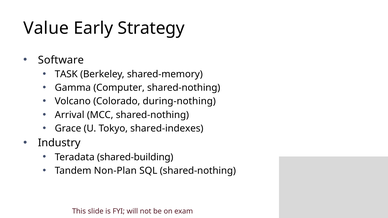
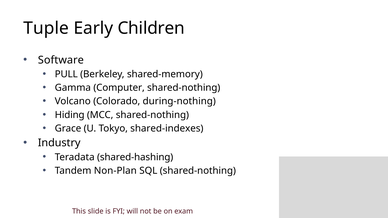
Value: Value -> Tuple
Strategy: Strategy -> Children
TASK: TASK -> PULL
Arrival: Arrival -> Hiding
shared-building: shared-building -> shared-hashing
